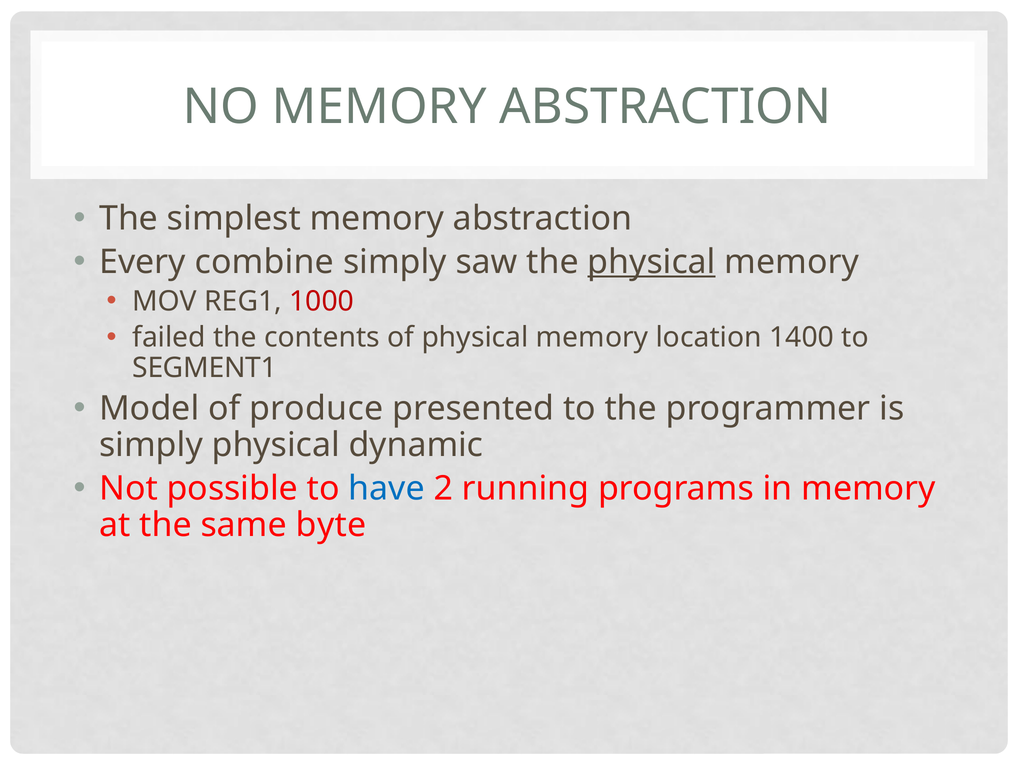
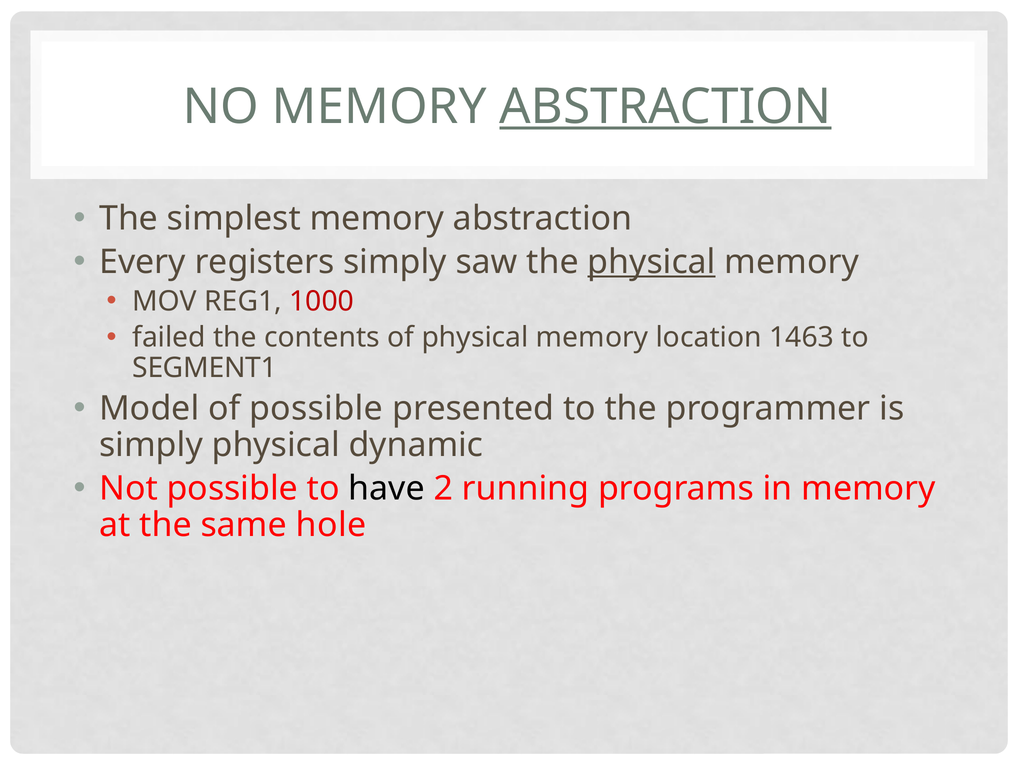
ABSTRACTION at (665, 107) underline: none -> present
combine: combine -> registers
1400: 1400 -> 1463
of produce: produce -> possible
have colour: blue -> black
byte: byte -> hole
